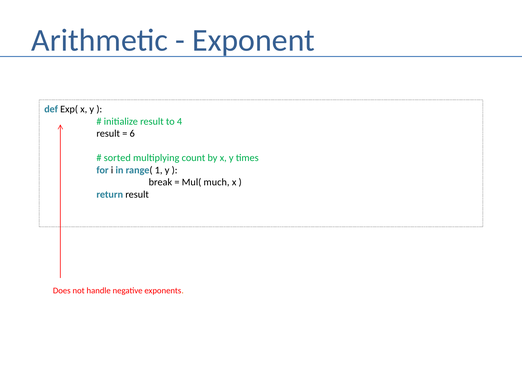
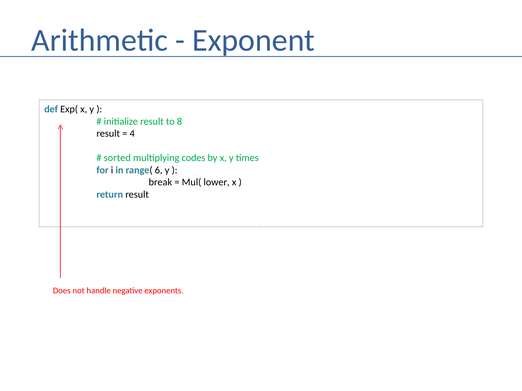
4: 4 -> 8
6: 6 -> 4
count: count -> codes
1: 1 -> 6
much: much -> lower
